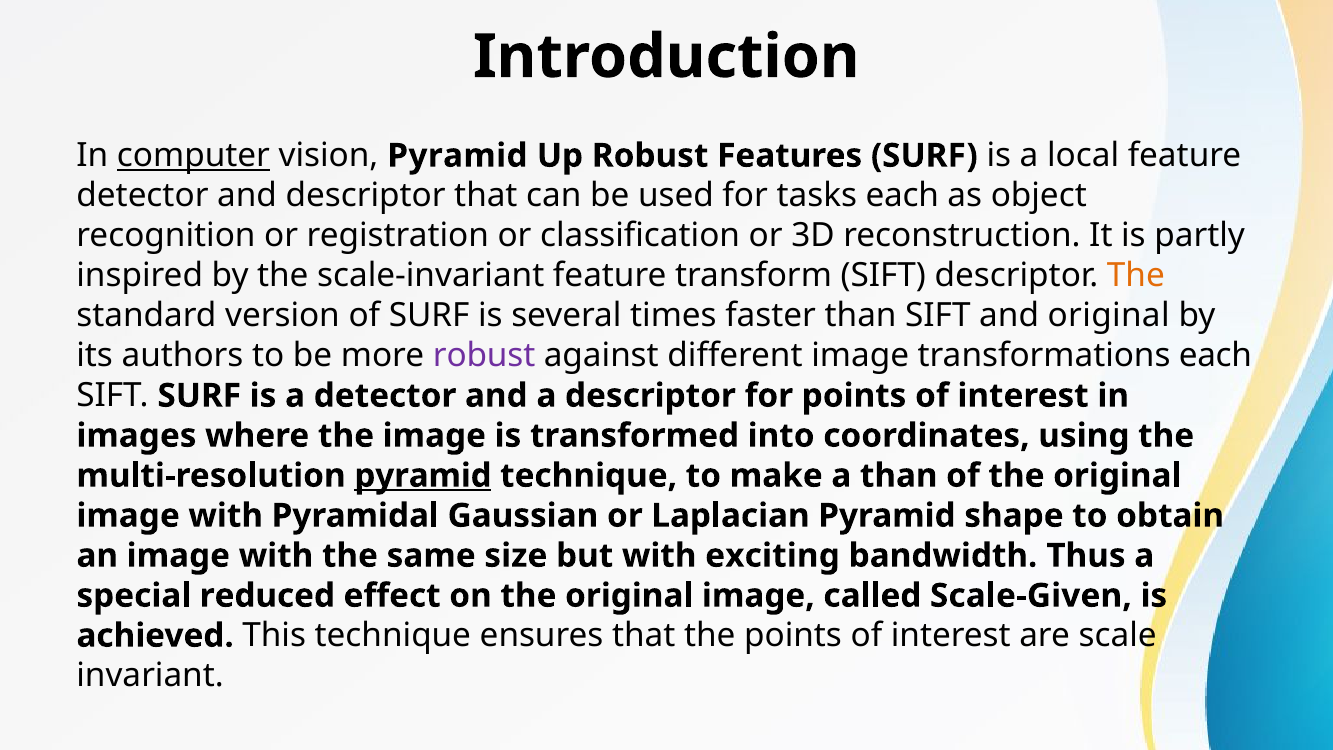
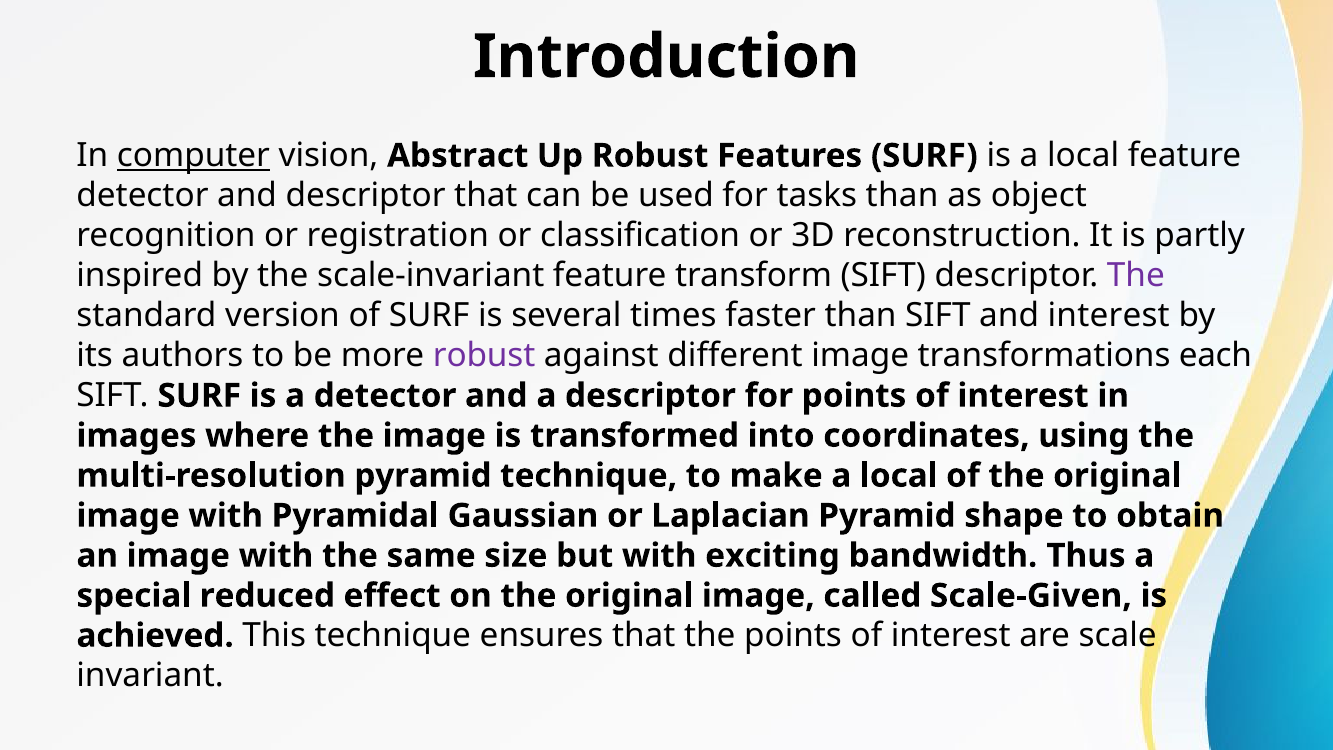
vision Pyramid: Pyramid -> Abstract
tasks each: each -> than
The at (1136, 276) colour: orange -> purple
and original: original -> interest
pyramid at (423, 476) underline: present -> none
make a than: than -> local
